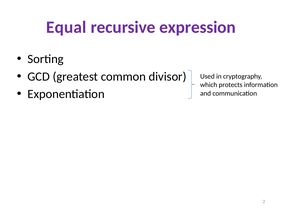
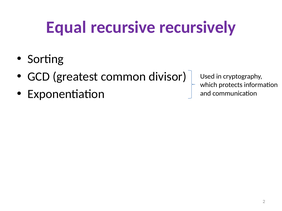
expression: expression -> recursively
